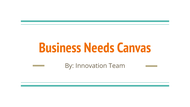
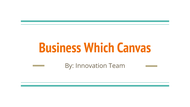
Needs: Needs -> Which
